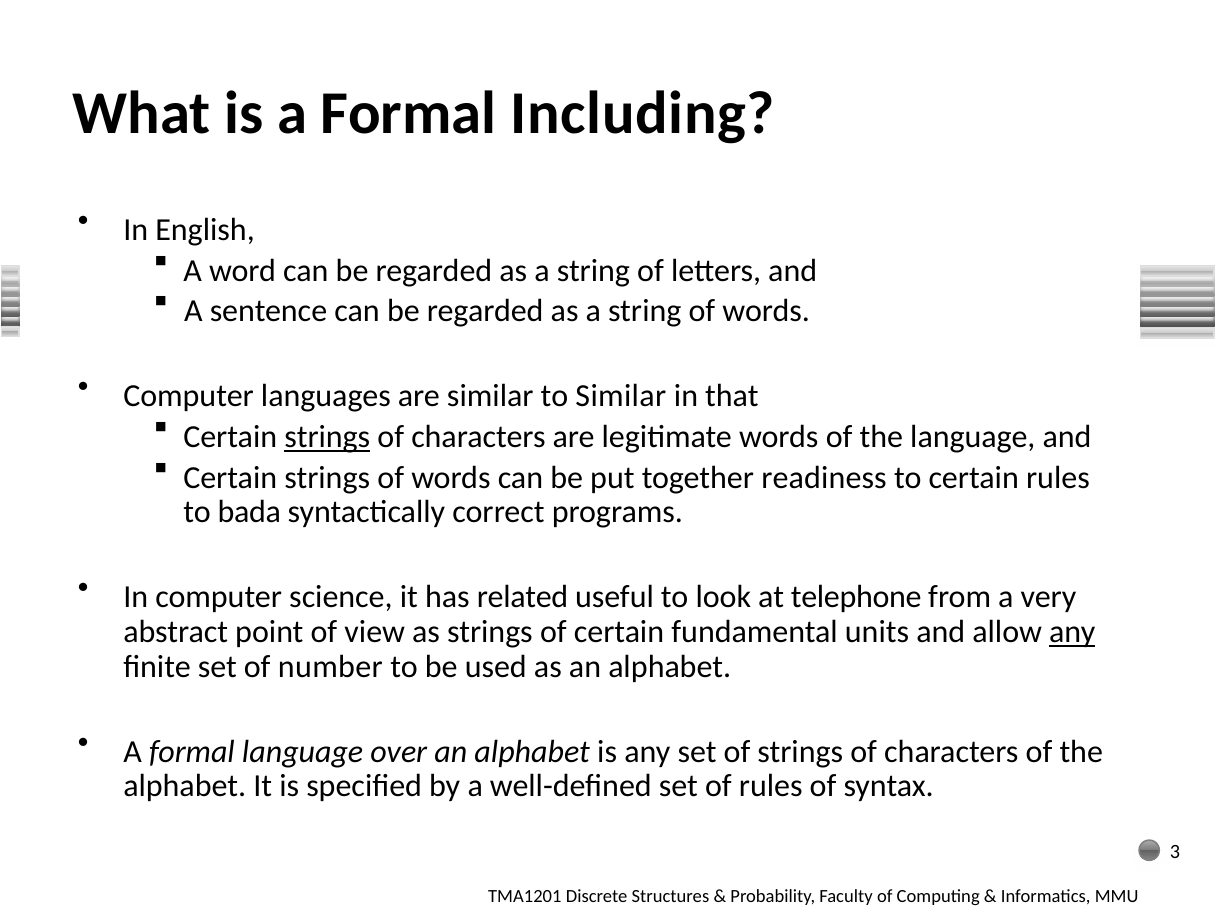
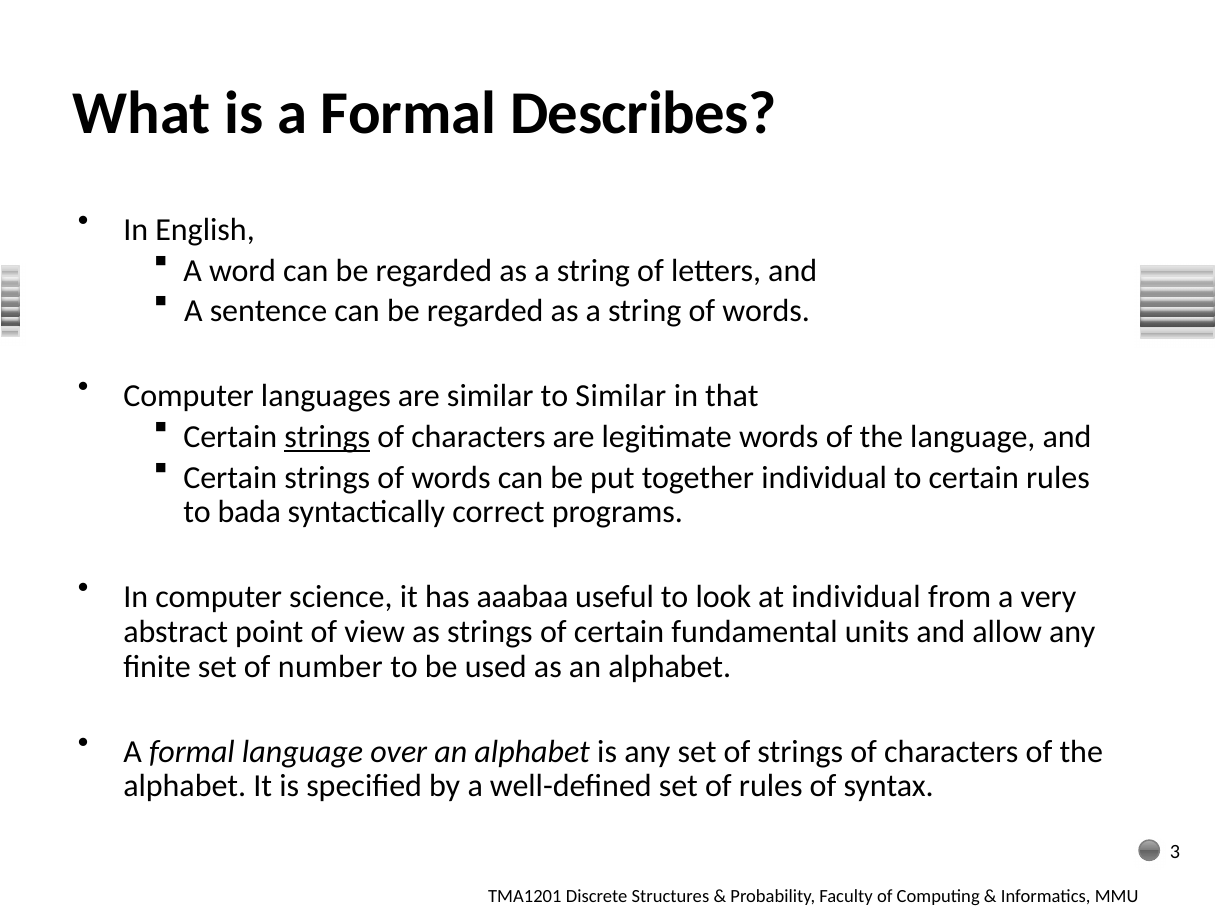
Including: Including -> Describes
together readiness: readiness -> individual
related: related -> aaabaa
at telephone: telephone -> individual
any at (1072, 632) underline: present -> none
